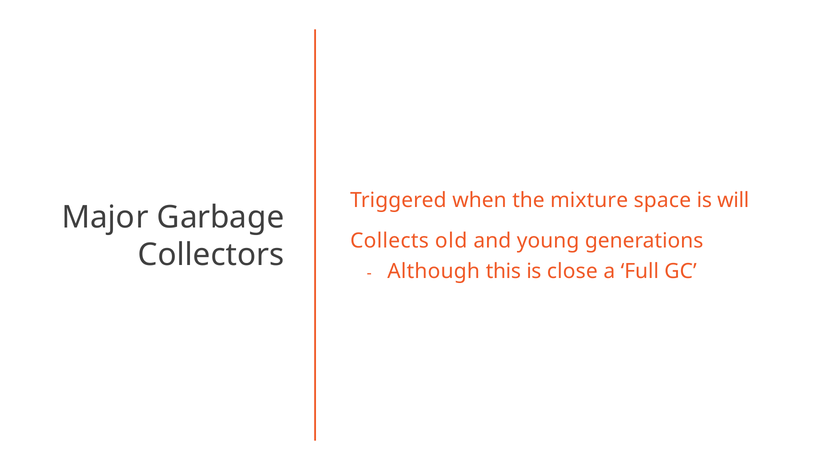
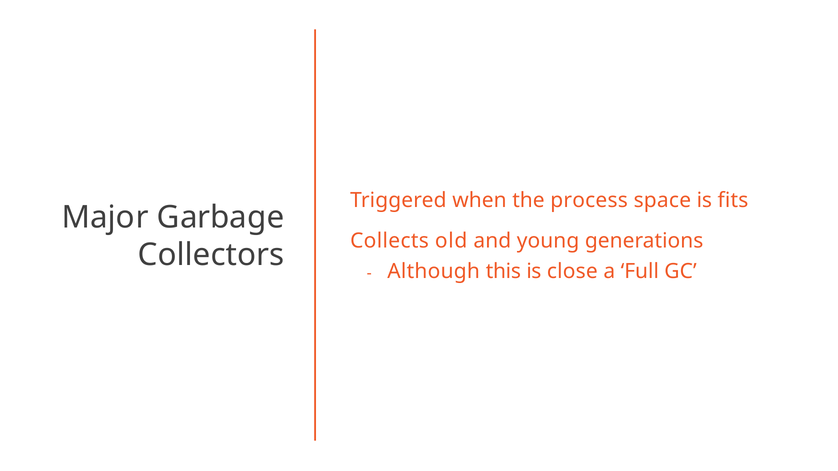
mixture: mixture -> process
will: will -> fits
